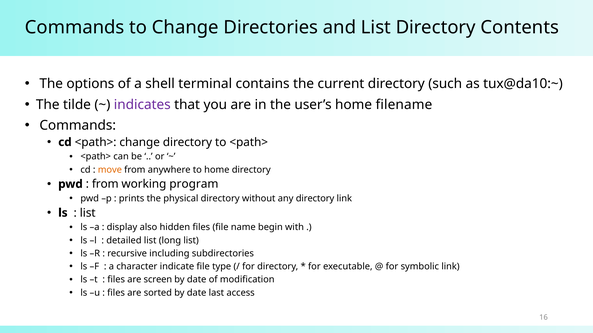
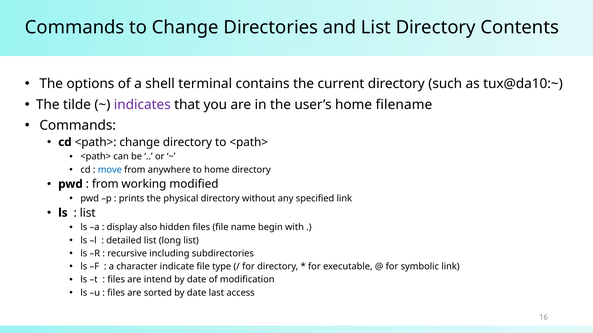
move colour: orange -> blue
program: program -> modified
any directory: directory -> specified
screen: screen -> intend
